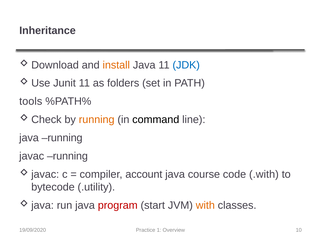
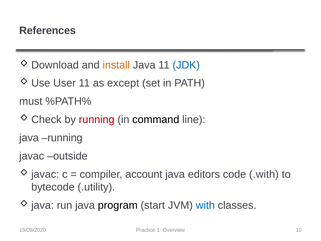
Inheritance: Inheritance -> References
Junit: Junit -> User
folders: folders -> except
tools: tools -> must
running at (97, 120) colour: orange -> red
javac running: running -> outside
course: course -> editors
program colour: red -> black
with colour: orange -> blue
